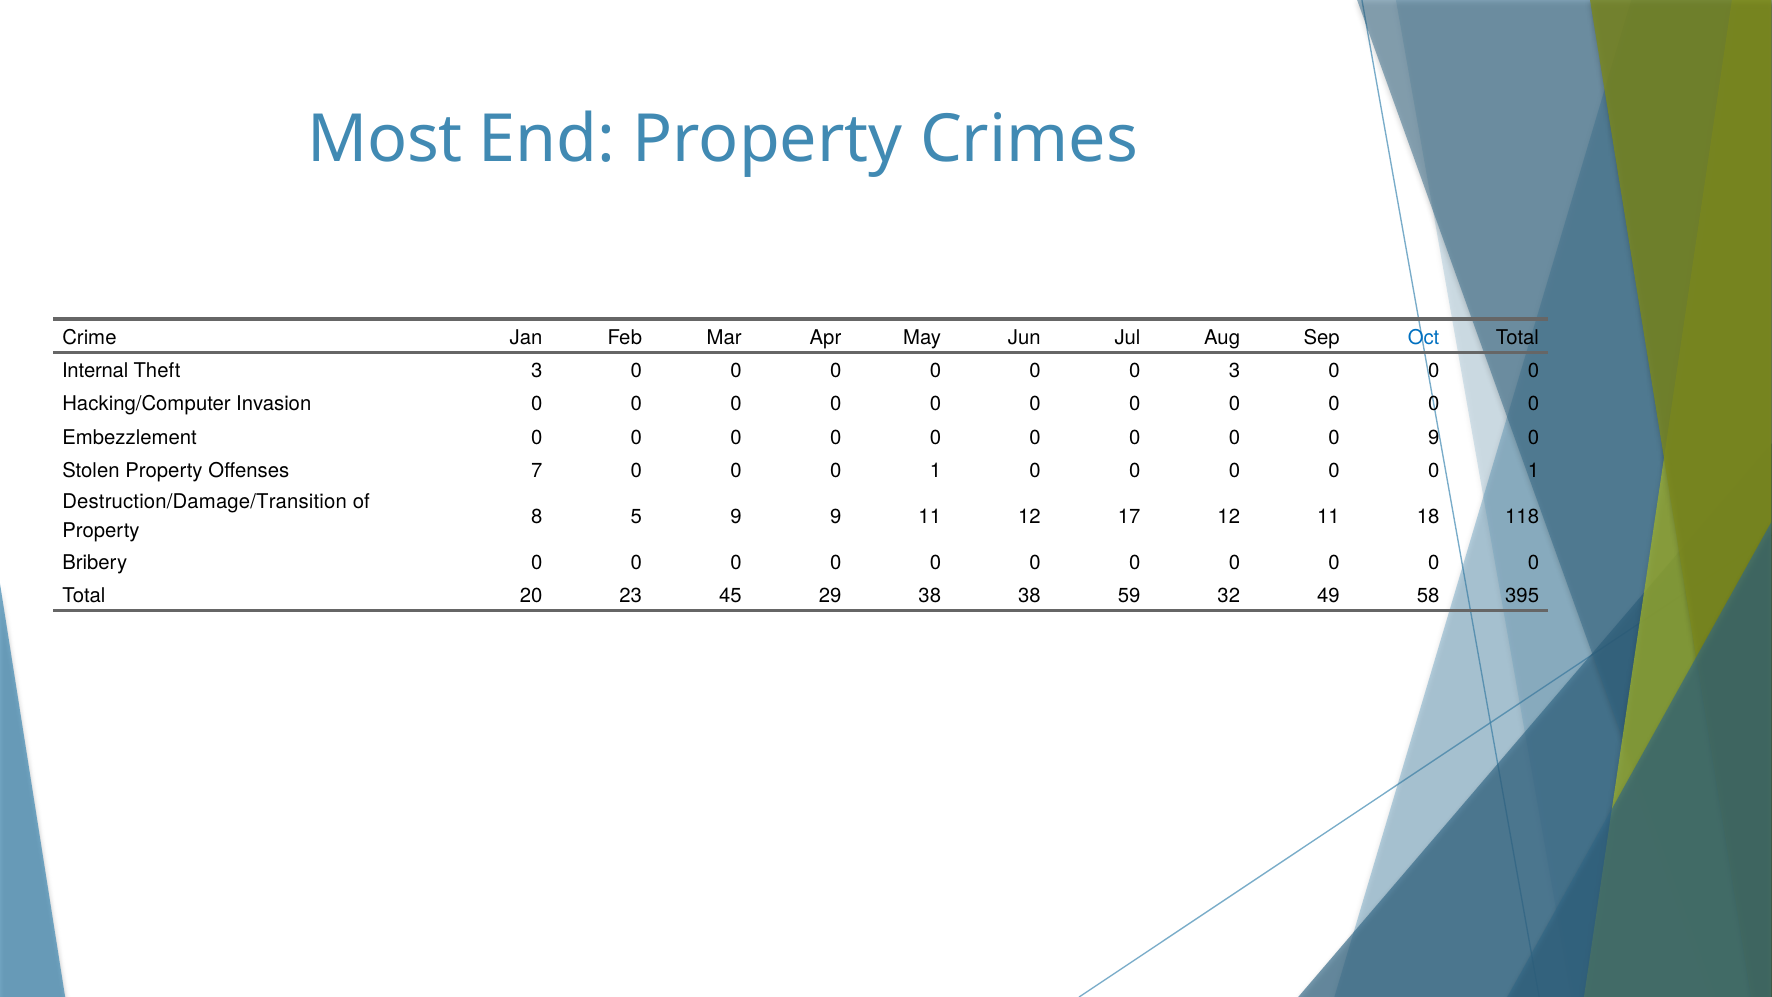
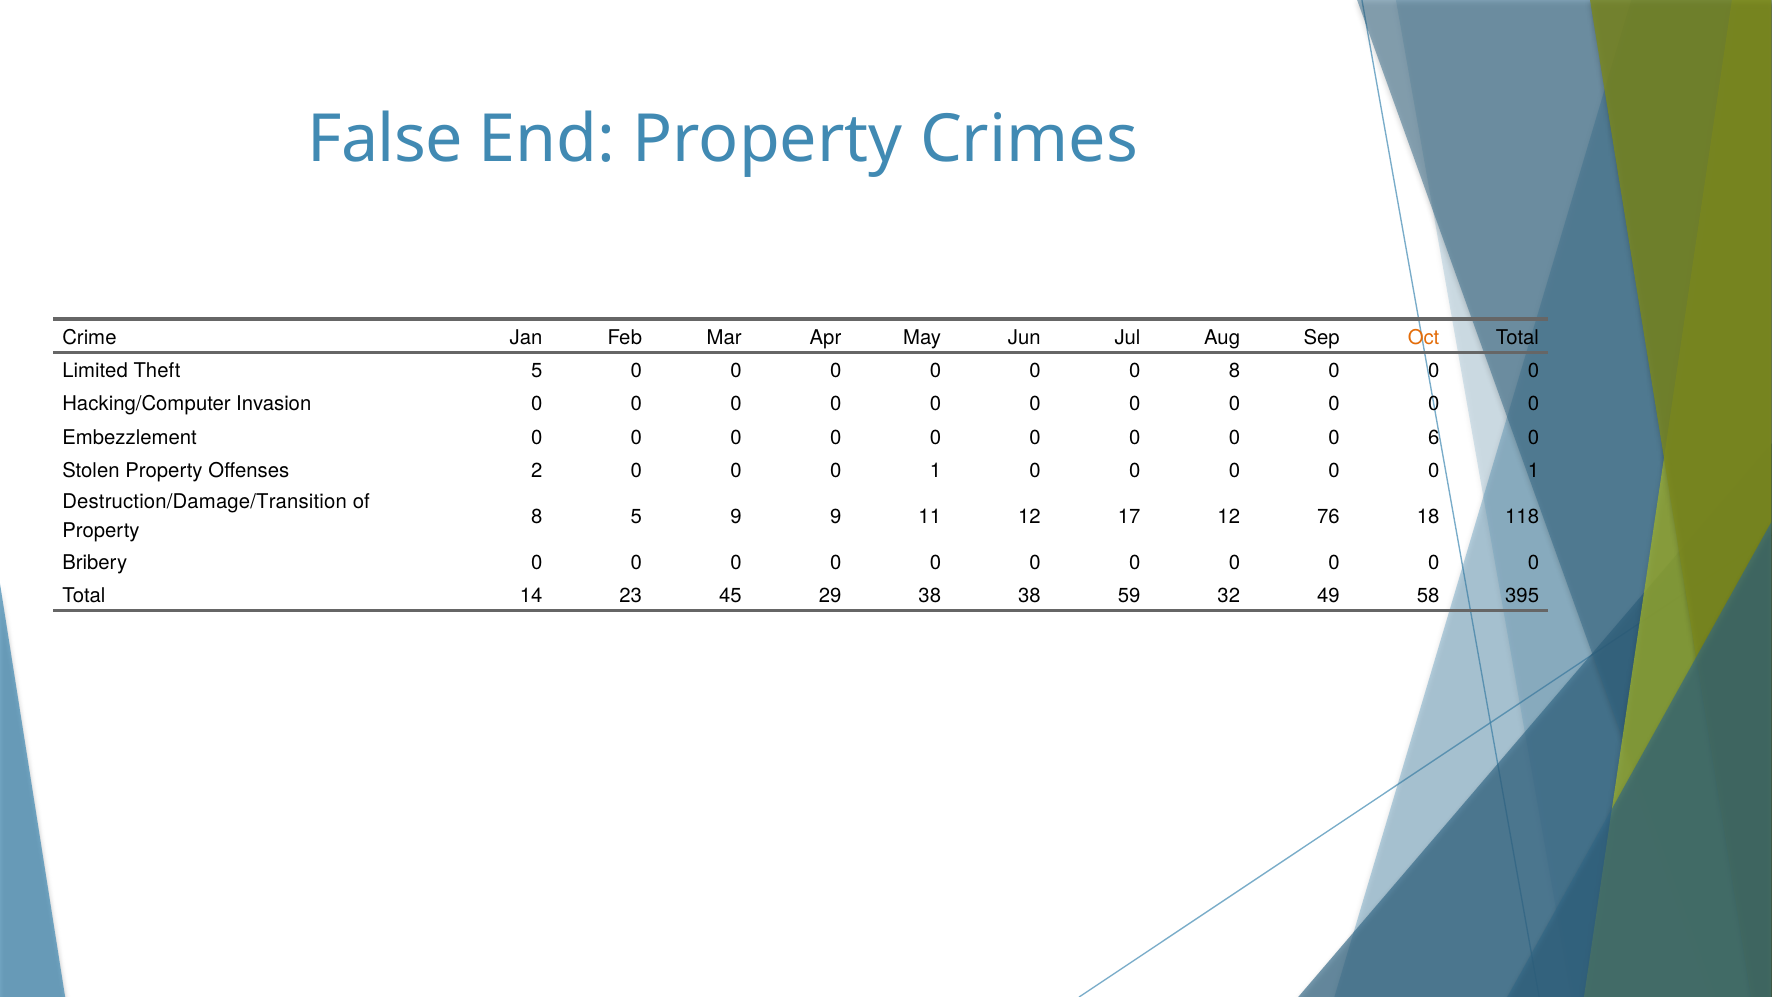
Most: Most -> False
Oct colour: blue -> orange
Internal: Internal -> Limited
Theft 3: 3 -> 5
0 3: 3 -> 8
0 9: 9 -> 6
7: 7 -> 2
12 11: 11 -> 76
20: 20 -> 14
